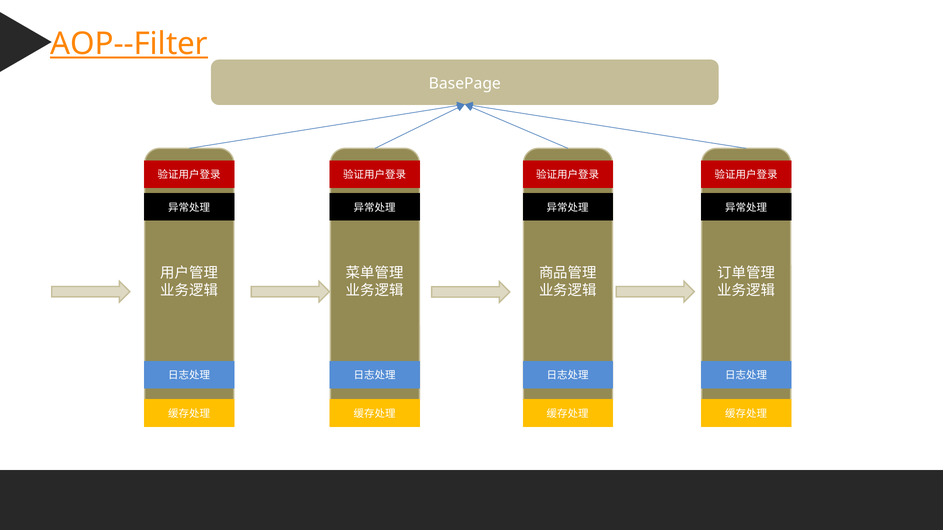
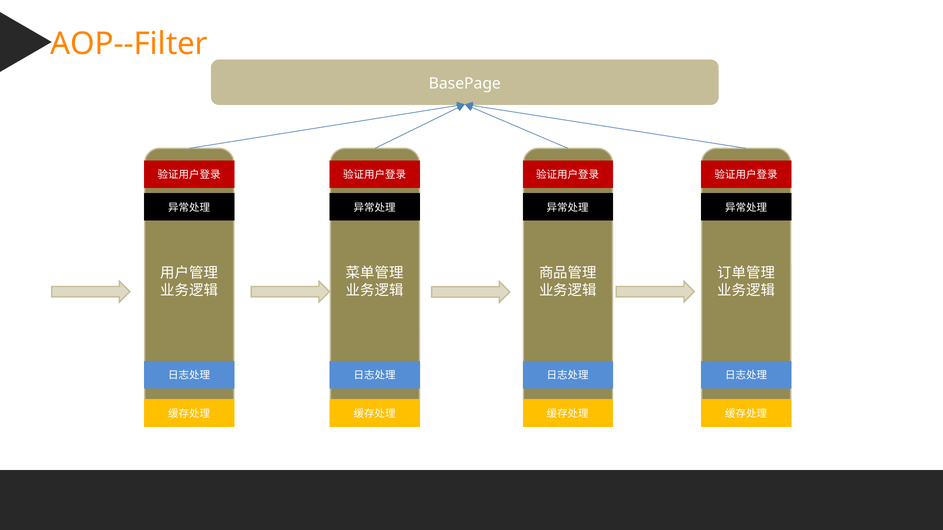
AOP--Filter underline: present -> none
